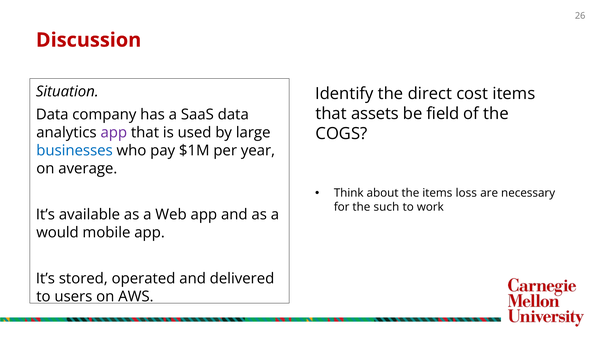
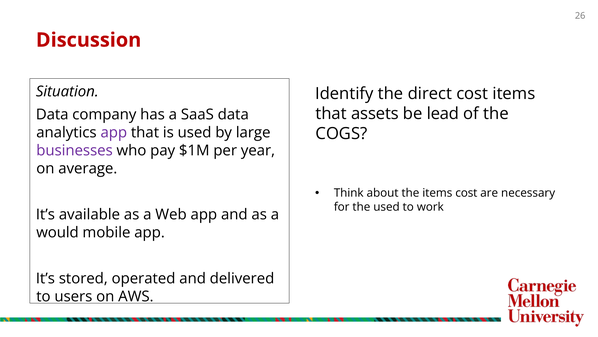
field: field -> lead
businesses colour: blue -> purple
items loss: loss -> cost
the such: such -> used
